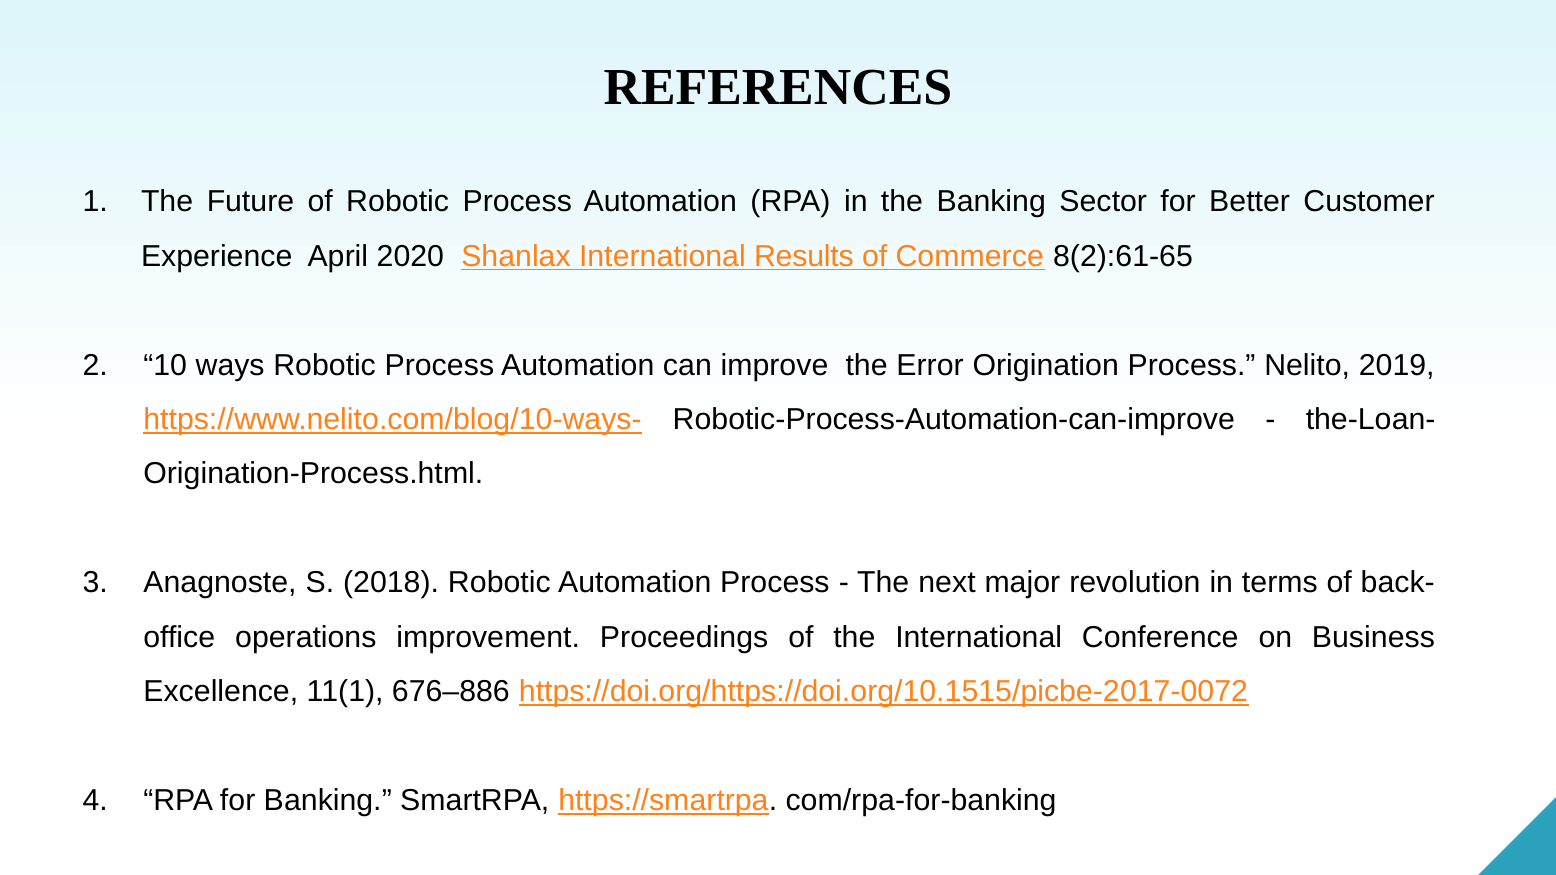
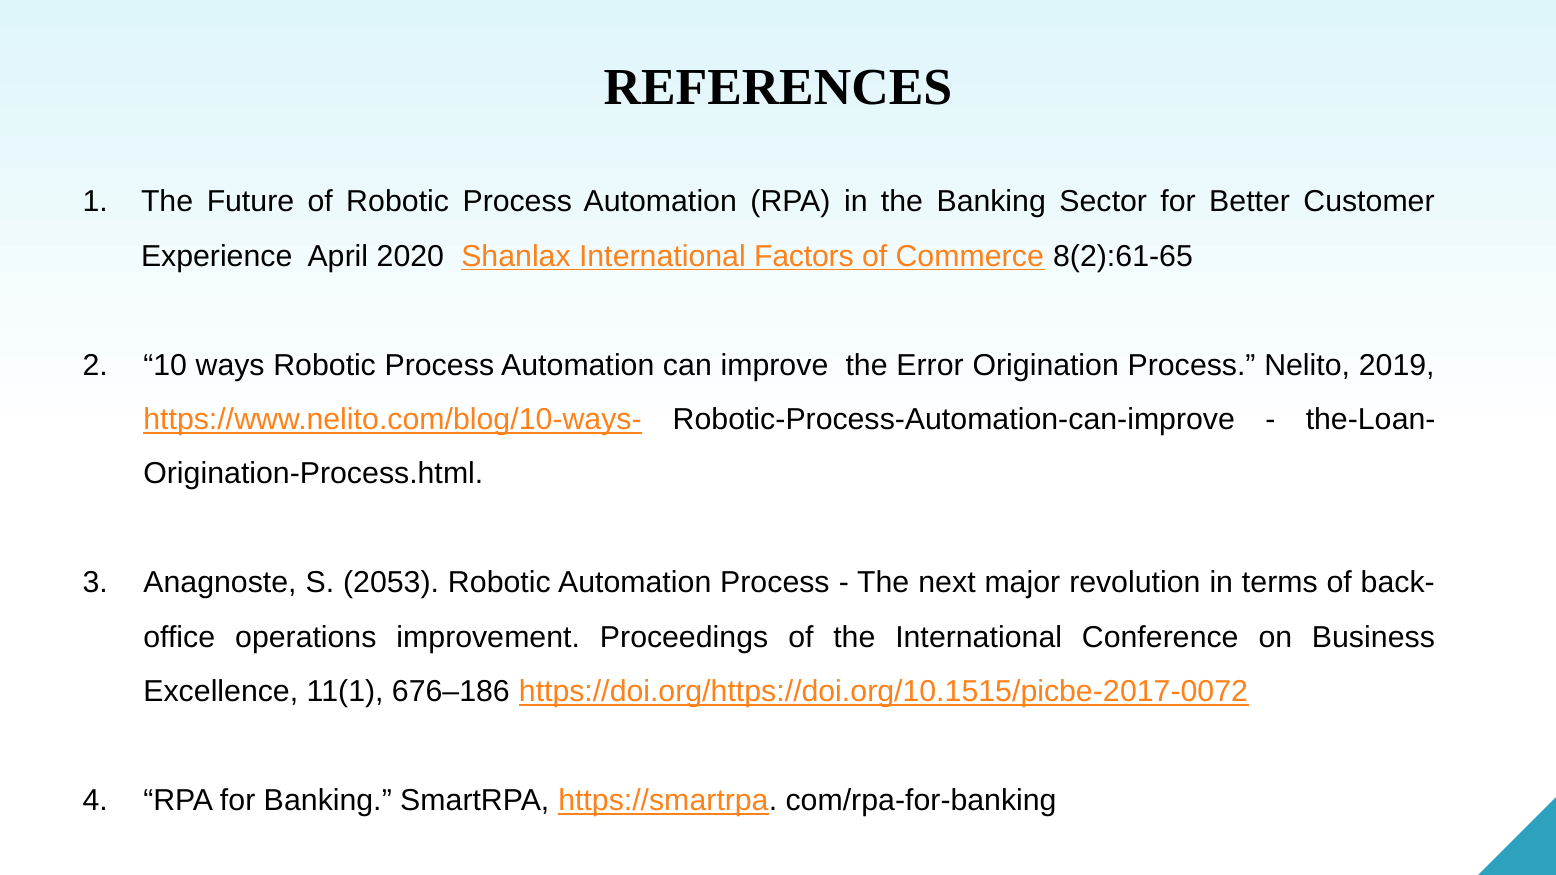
Results: Results -> Factors
2018: 2018 -> 2053
676–886: 676–886 -> 676–186
